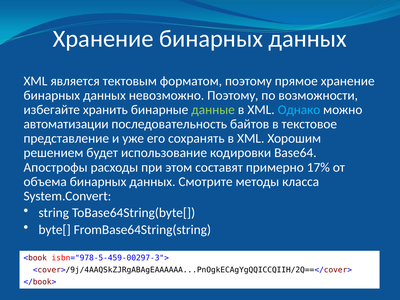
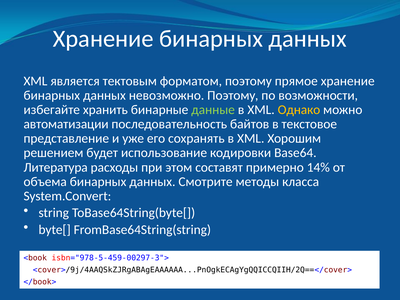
Однако colour: light blue -> yellow
Апострофы: Апострофы -> Литература
17%: 17% -> 14%
